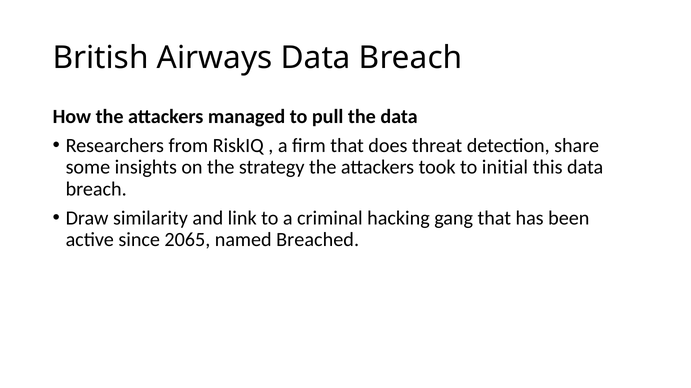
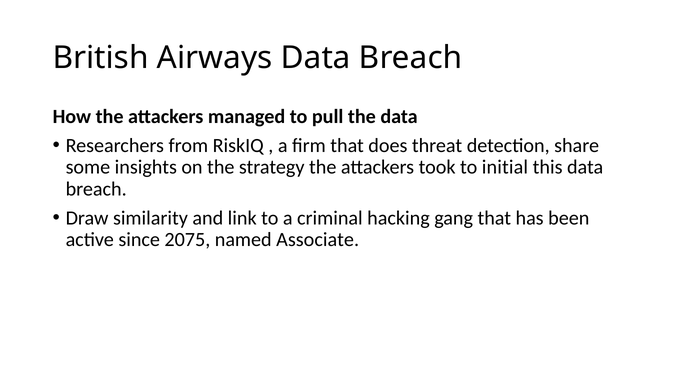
2065: 2065 -> 2075
Breached: Breached -> Associate
